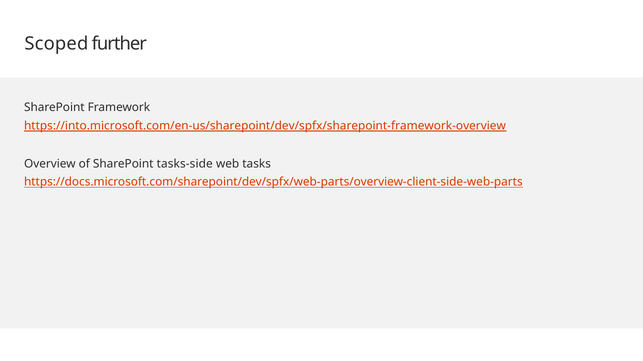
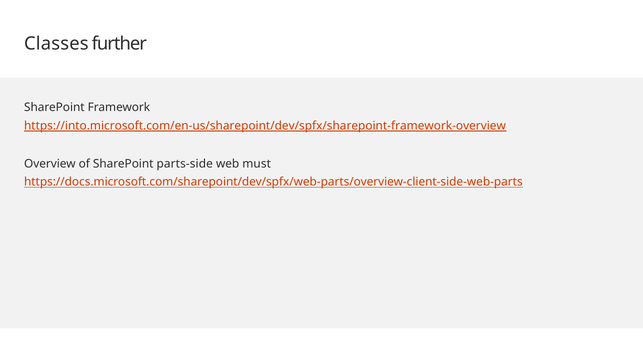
Scoped: Scoped -> Classes
tasks-side: tasks-side -> parts-side
tasks: tasks -> must
